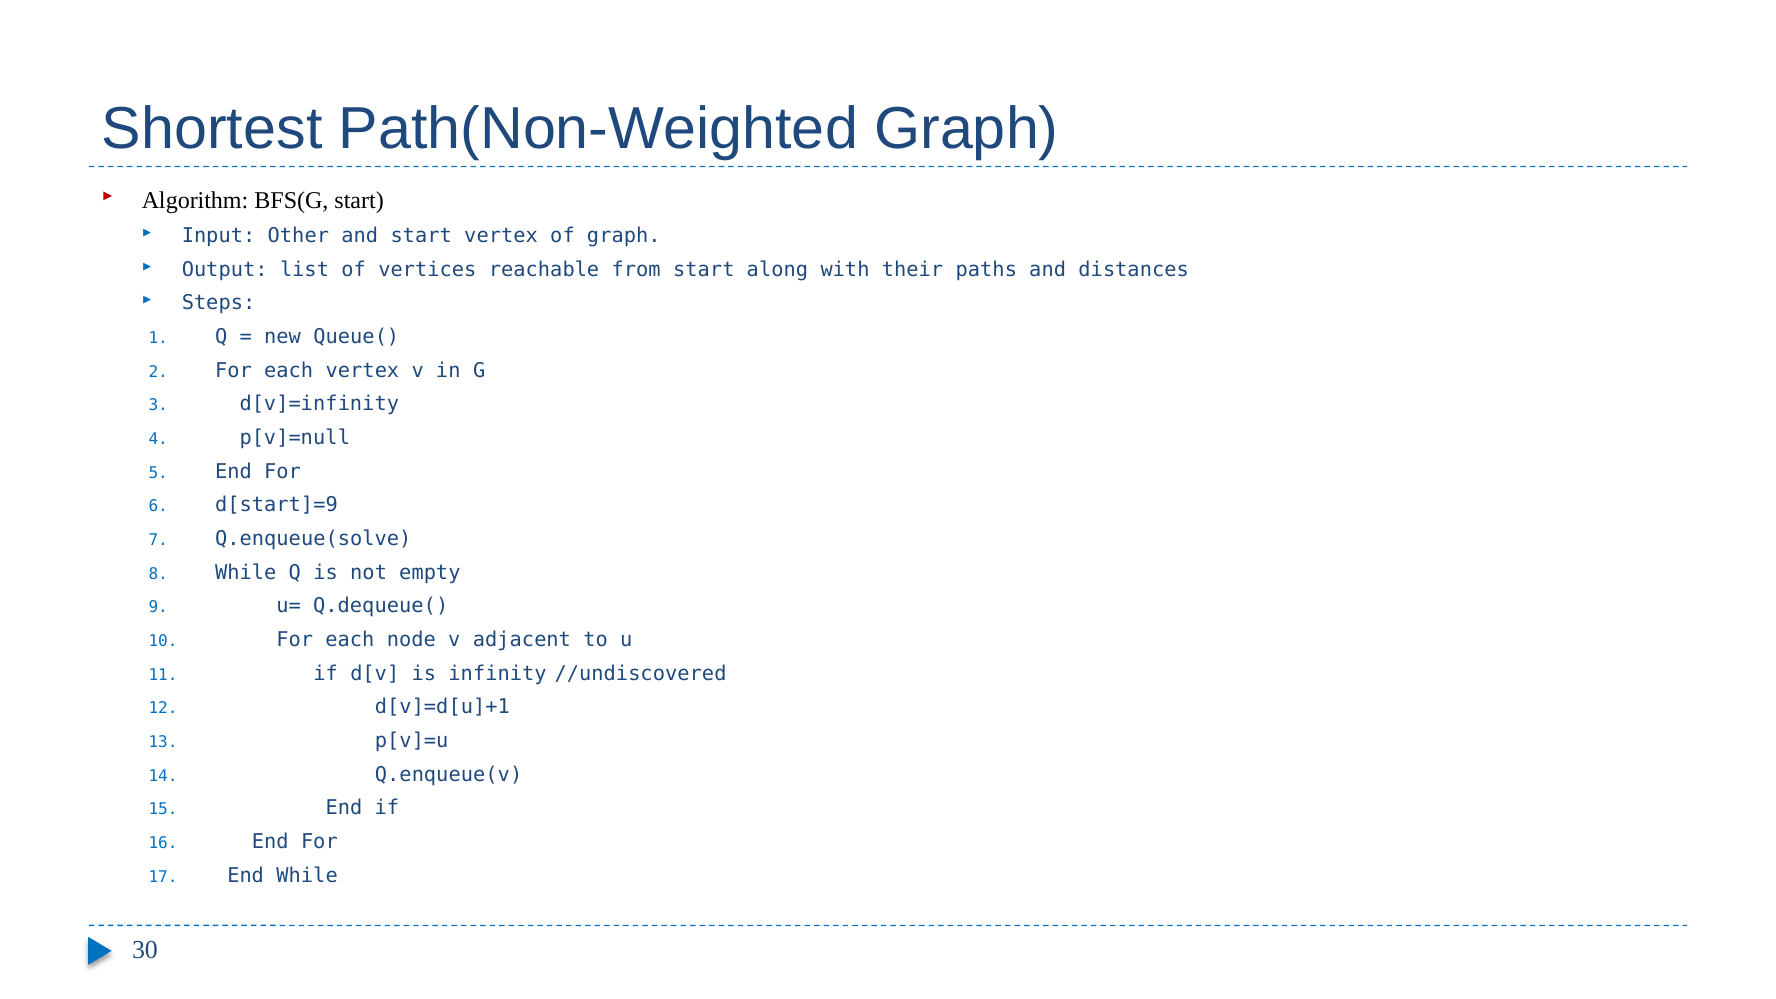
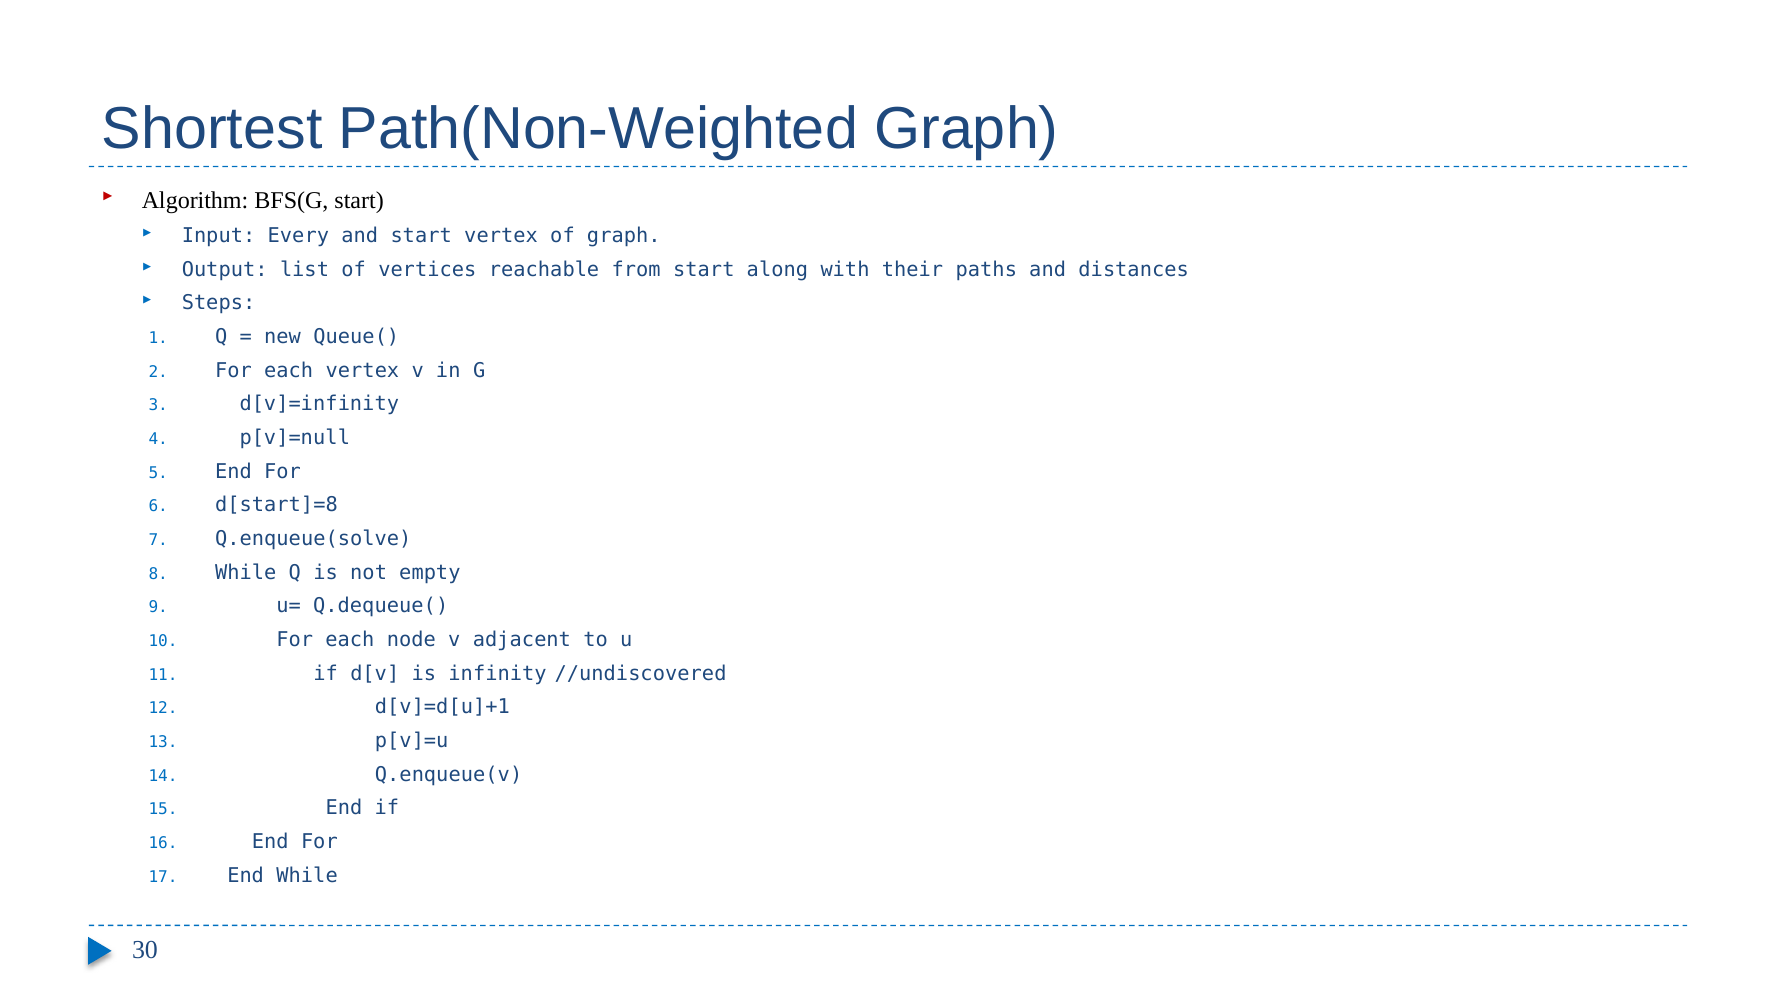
Other: Other -> Every
d[start]=9: d[start]=9 -> d[start]=8
